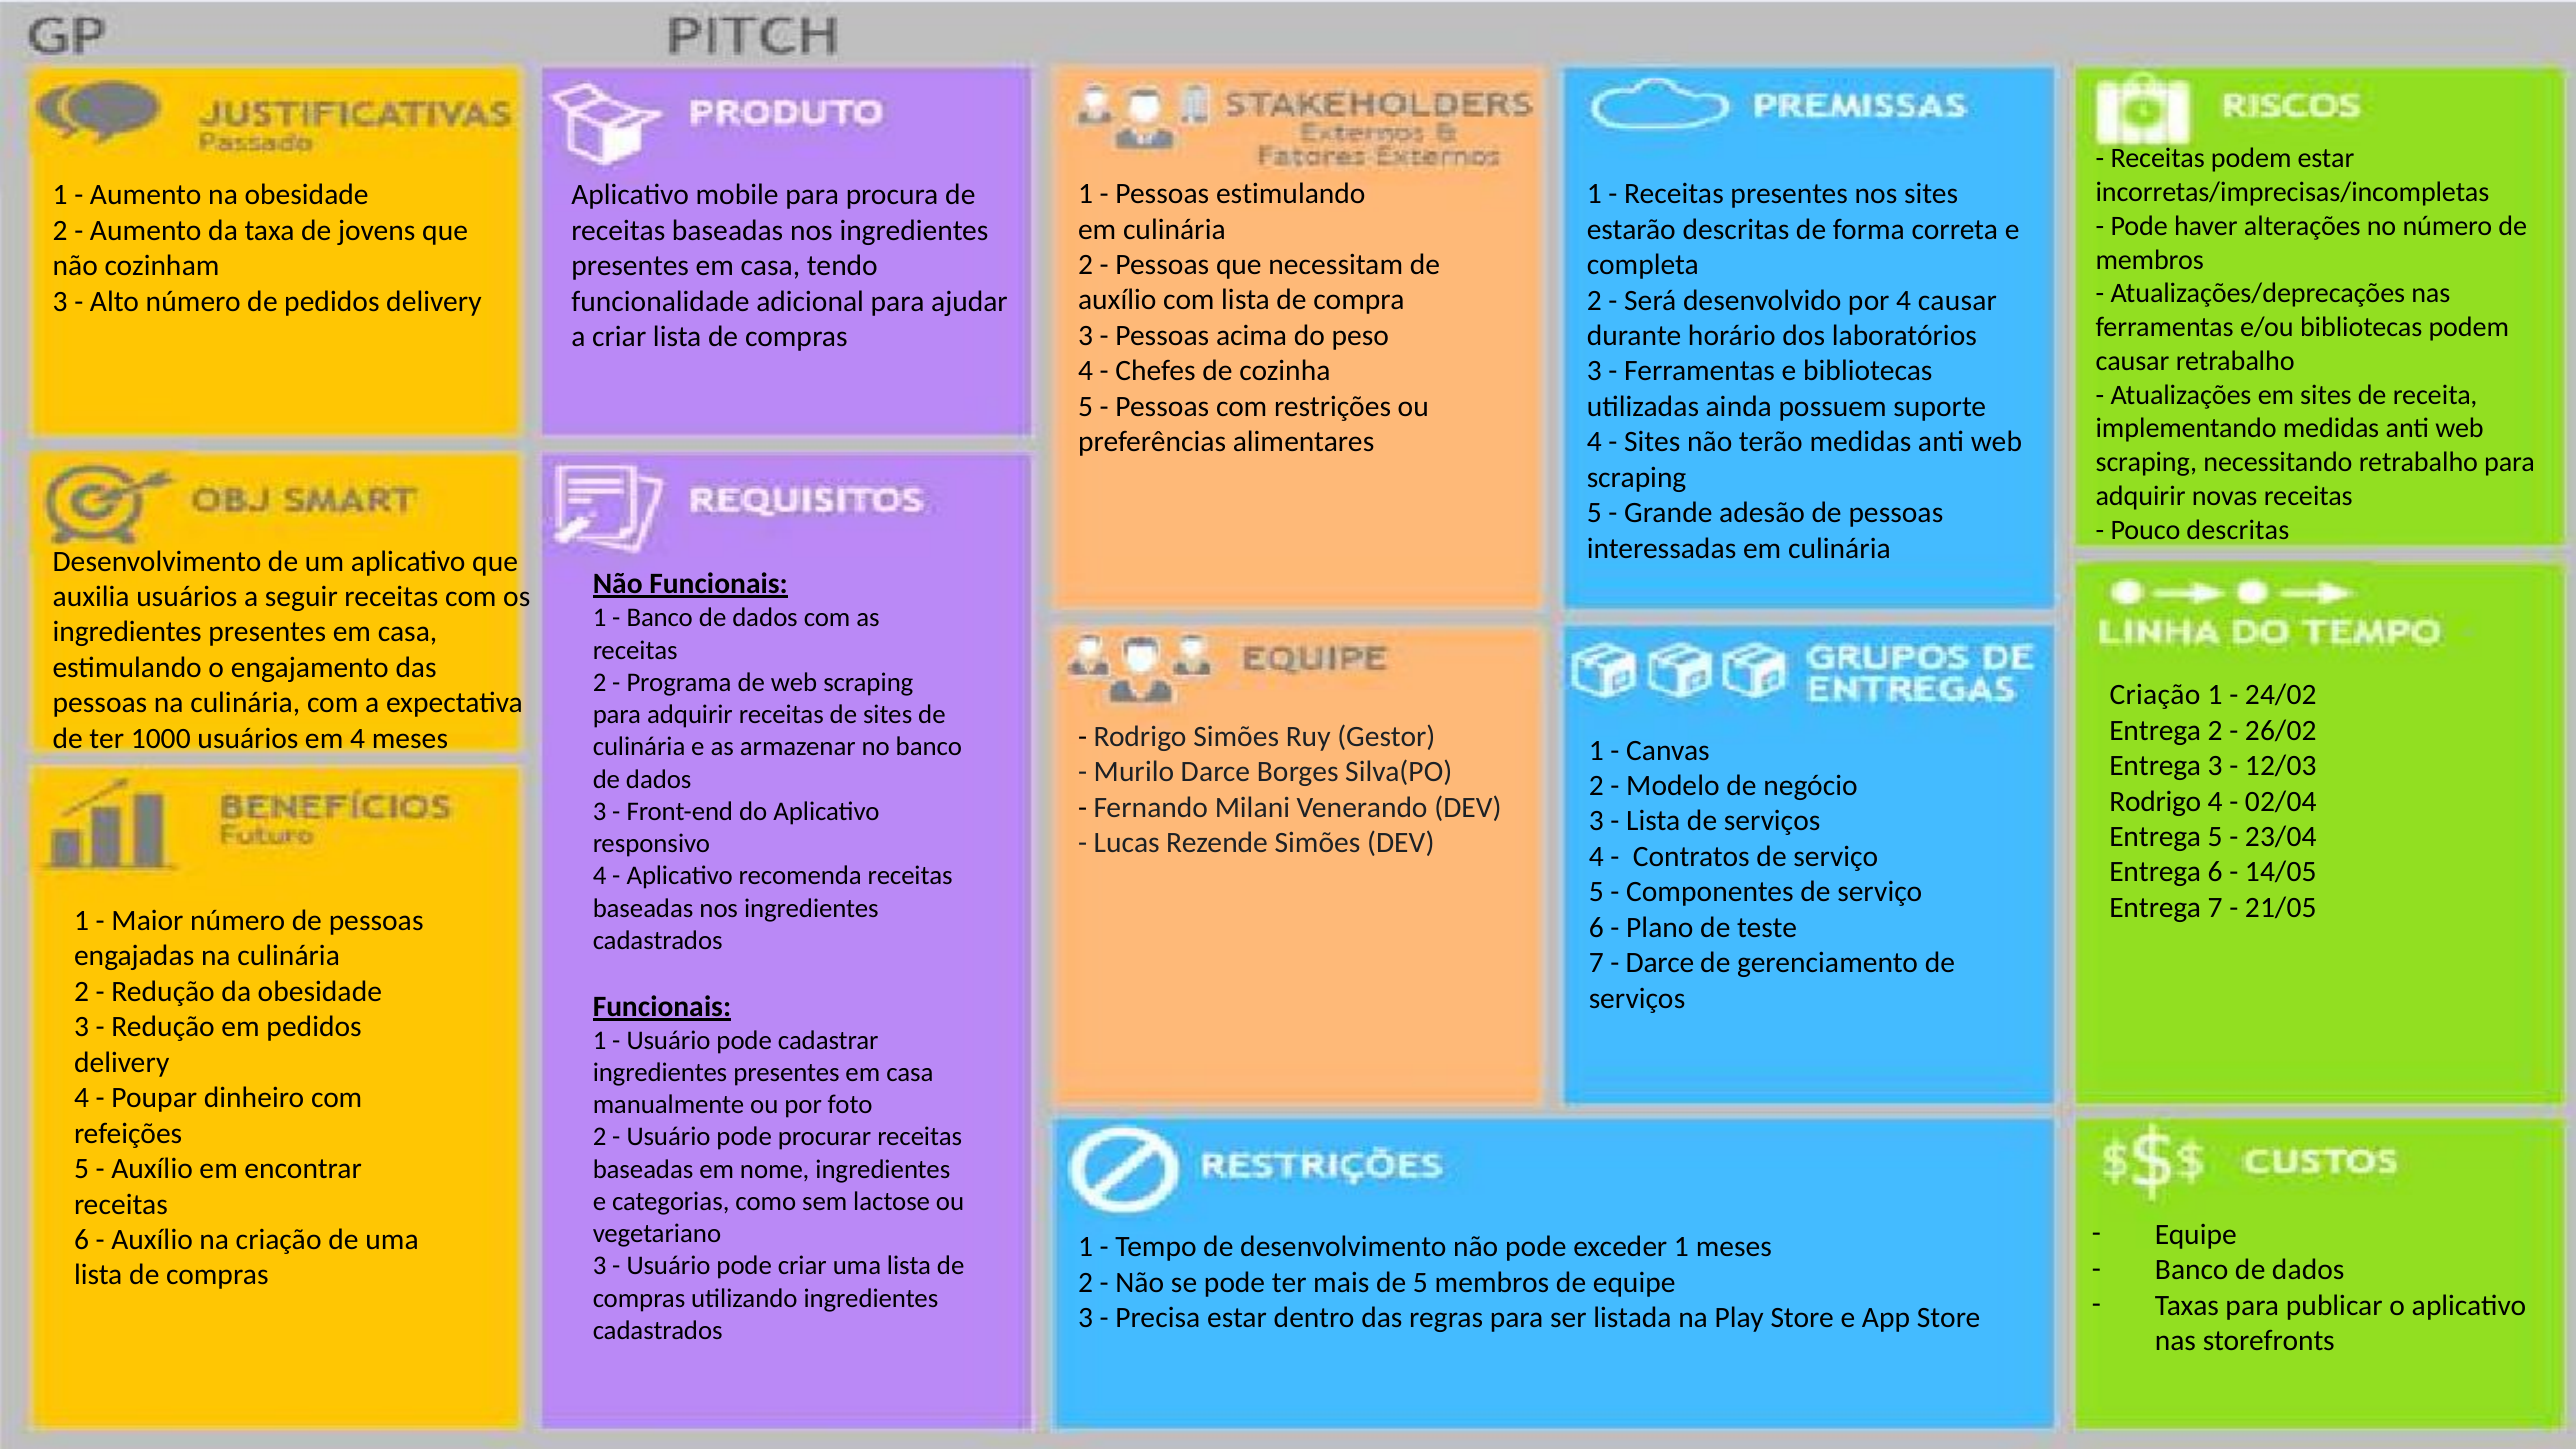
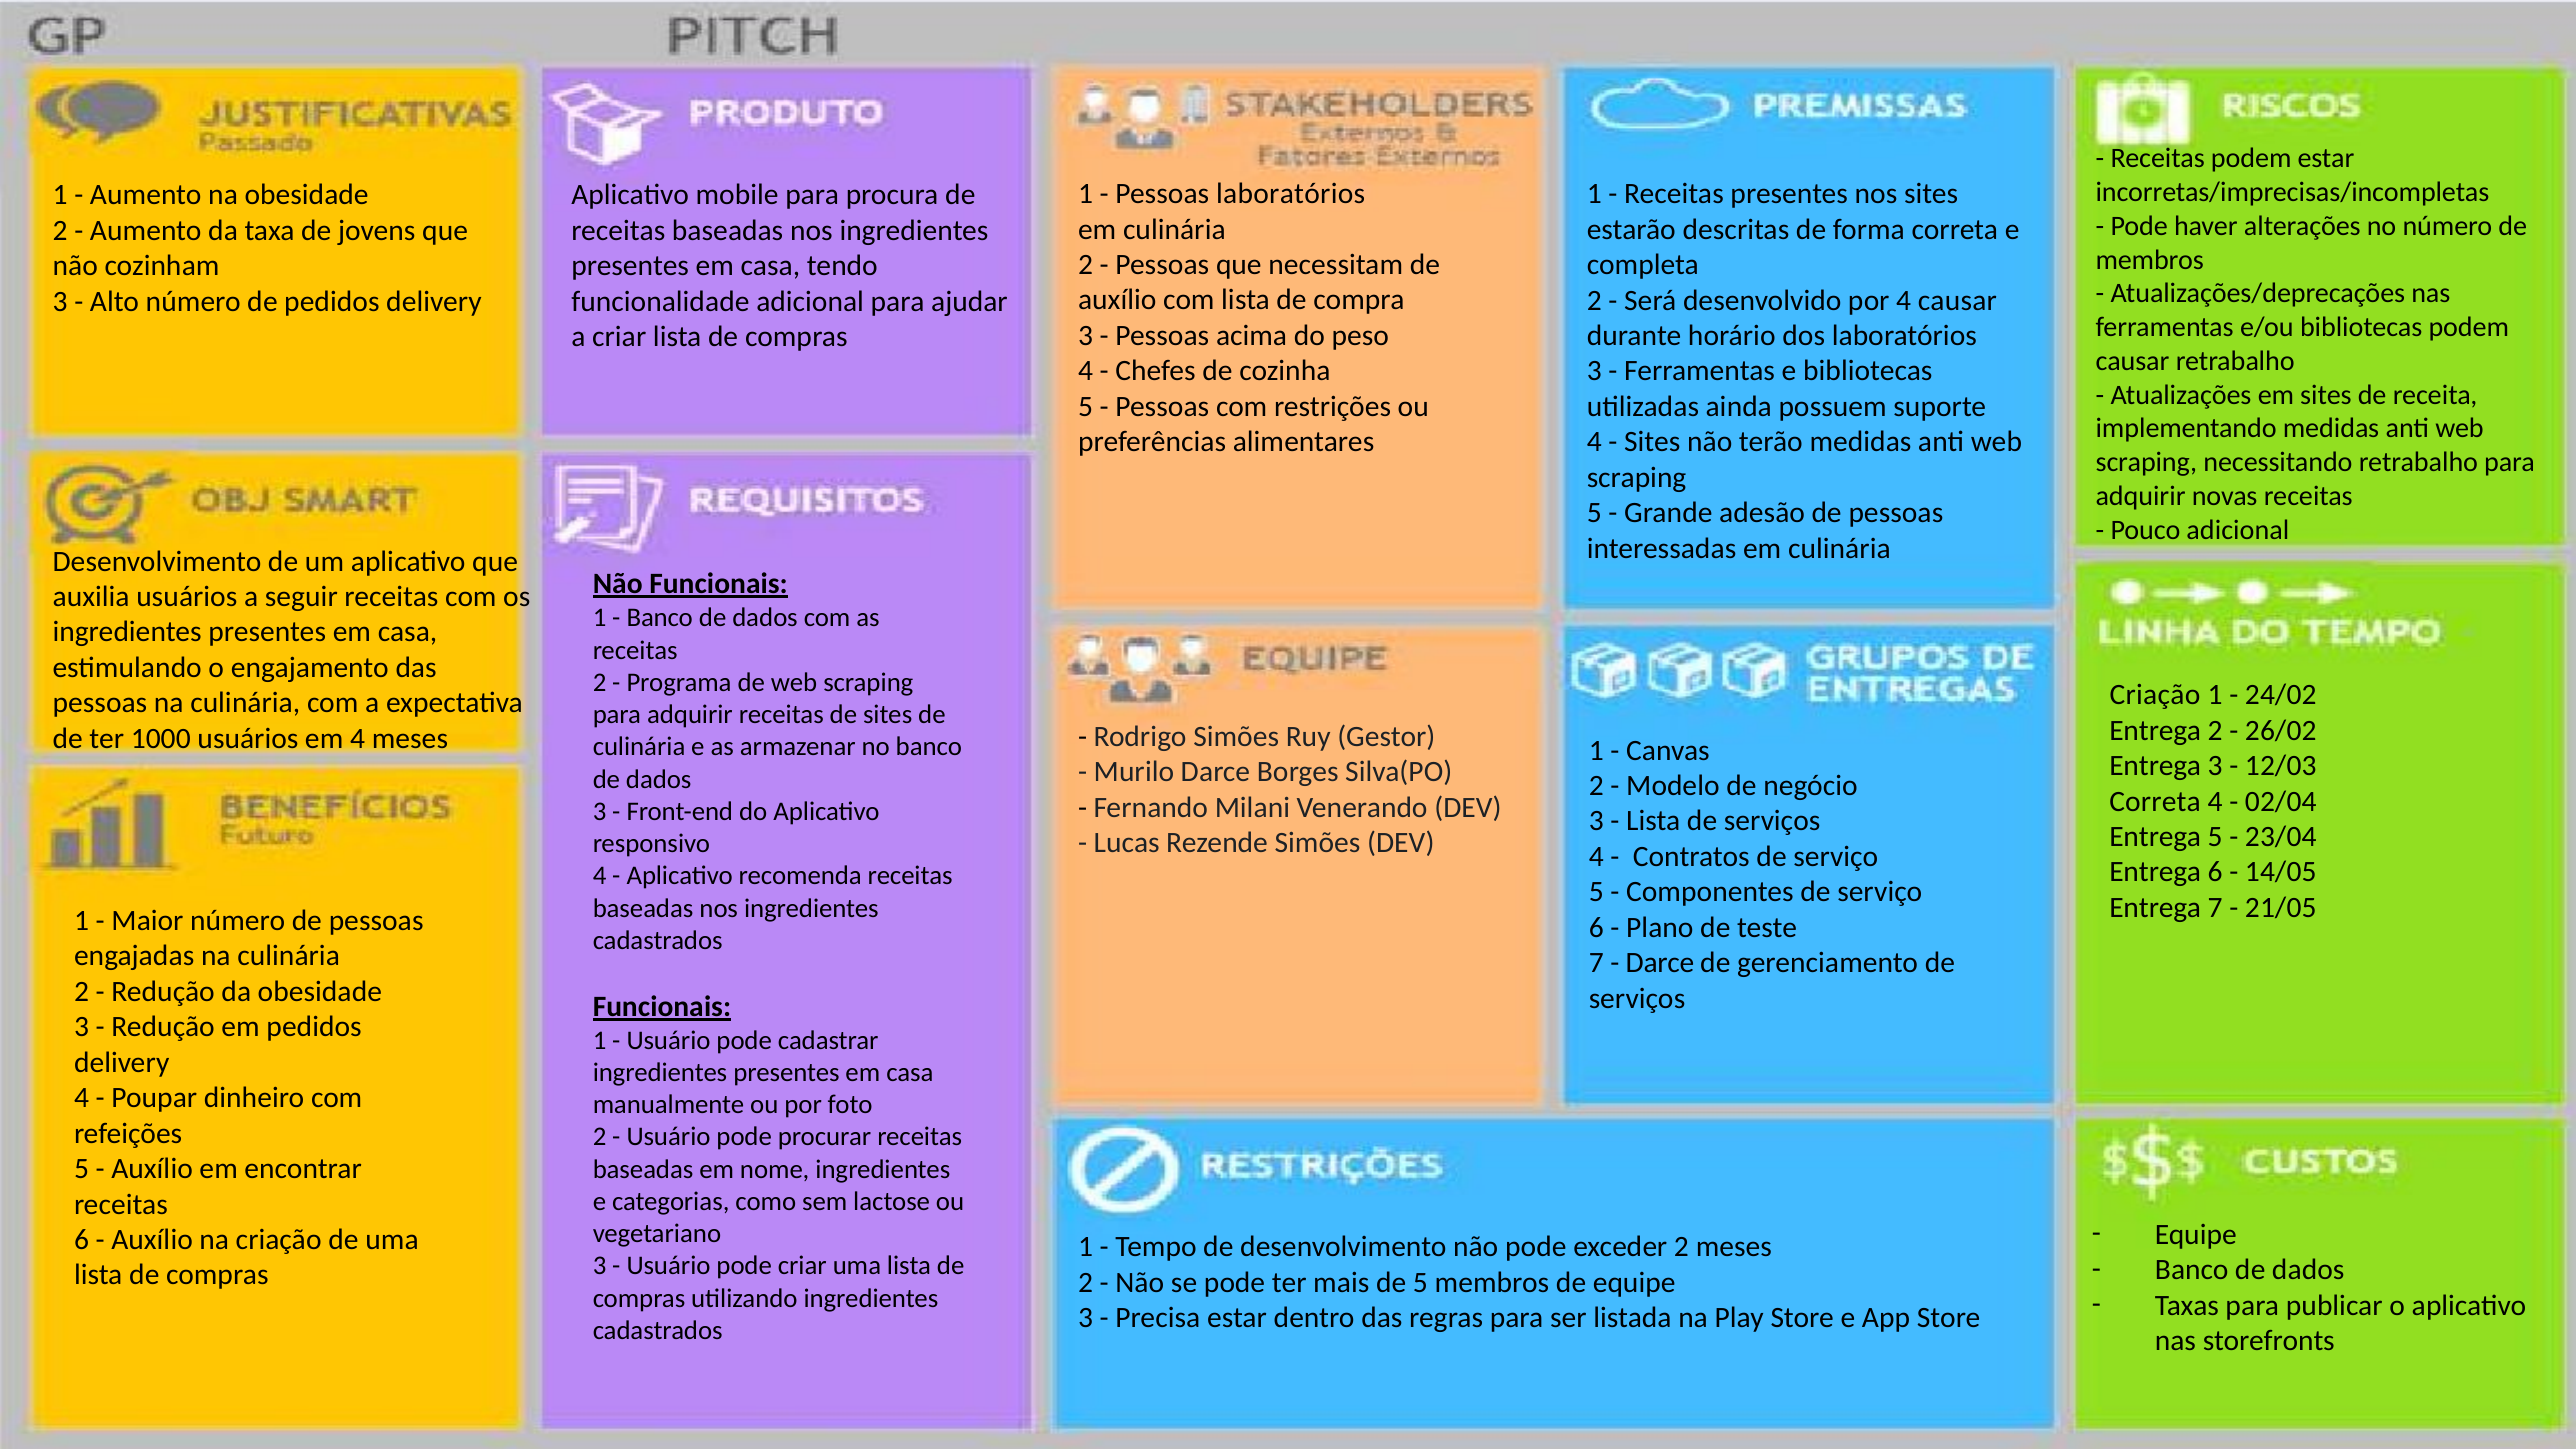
Pessoas estimulando: estimulando -> laboratórios
Pouco descritas: descritas -> adicional
Rodrigo at (2155, 801): Rodrigo -> Correta
exceder 1: 1 -> 2
